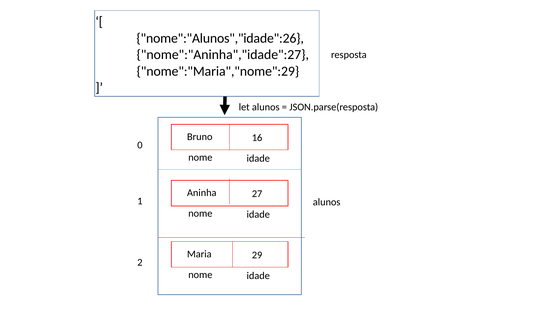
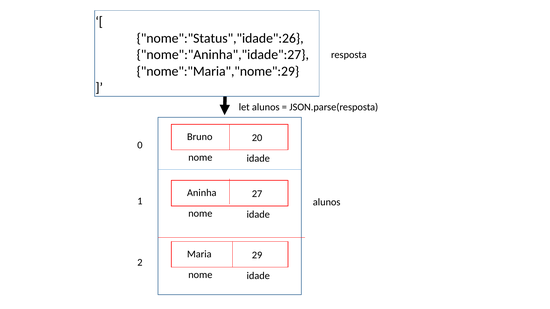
nome":"Alunos","idade":26: nome":"Alunos","idade":26 -> nome":"Status","idade":26
16: 16 -> 20
